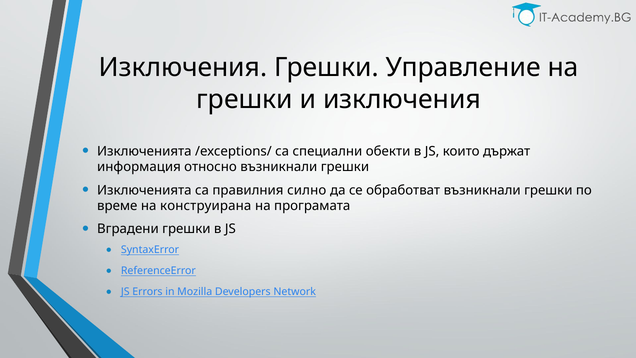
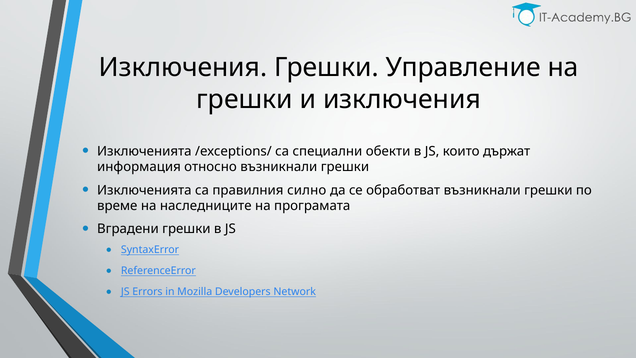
конструирана: конструирана -> наследниците
